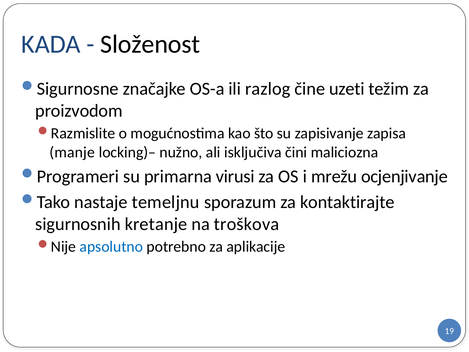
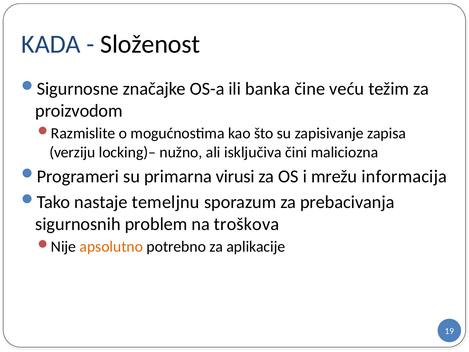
razlog: razlog -> banka
uzeti: uzeti -> veću
manje: manje -> verziju
ocjenjivanje: ocjenjivanje -> informacija
kontaktirajte: kontaktirajte -> prebacivanja
kretanje: kretanje -> problem
apsolutno colour: blue -> orange
